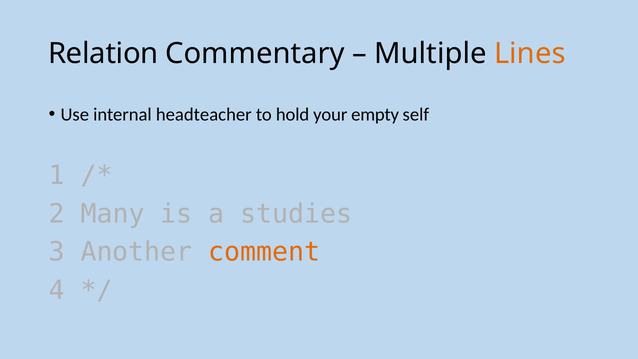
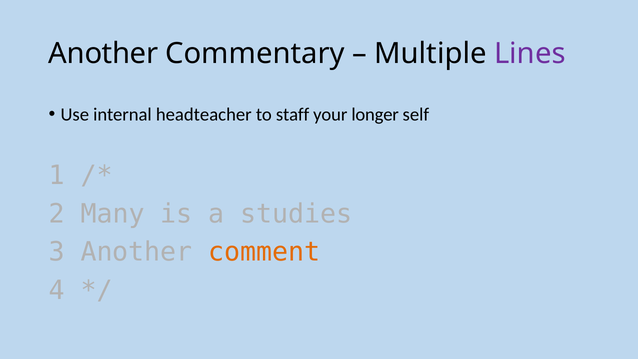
Relation at (103, 54): Relation -> Another
Lines colour: orange -> purple
hold: hold -> staff
empty: empty -> longer
